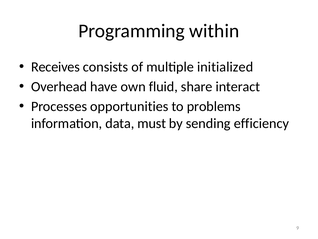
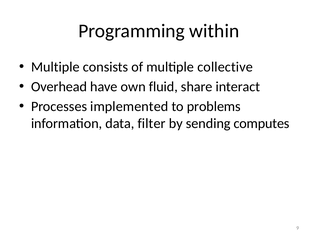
Receives at (55, 67): Receives -> Multiple
initialized: initialized -> collective
opportunities: opportunities -> implemented
must: must -> filter
efficiency: efficiency -> computes
